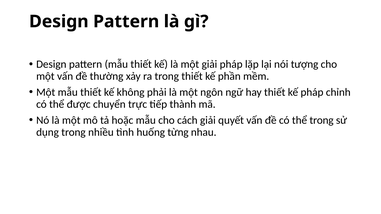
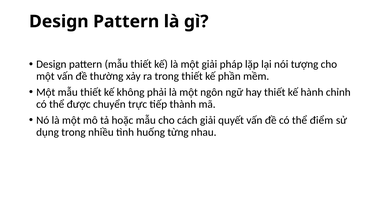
kế pháp: pháp -> hành
thể trong: trong -> điểm
